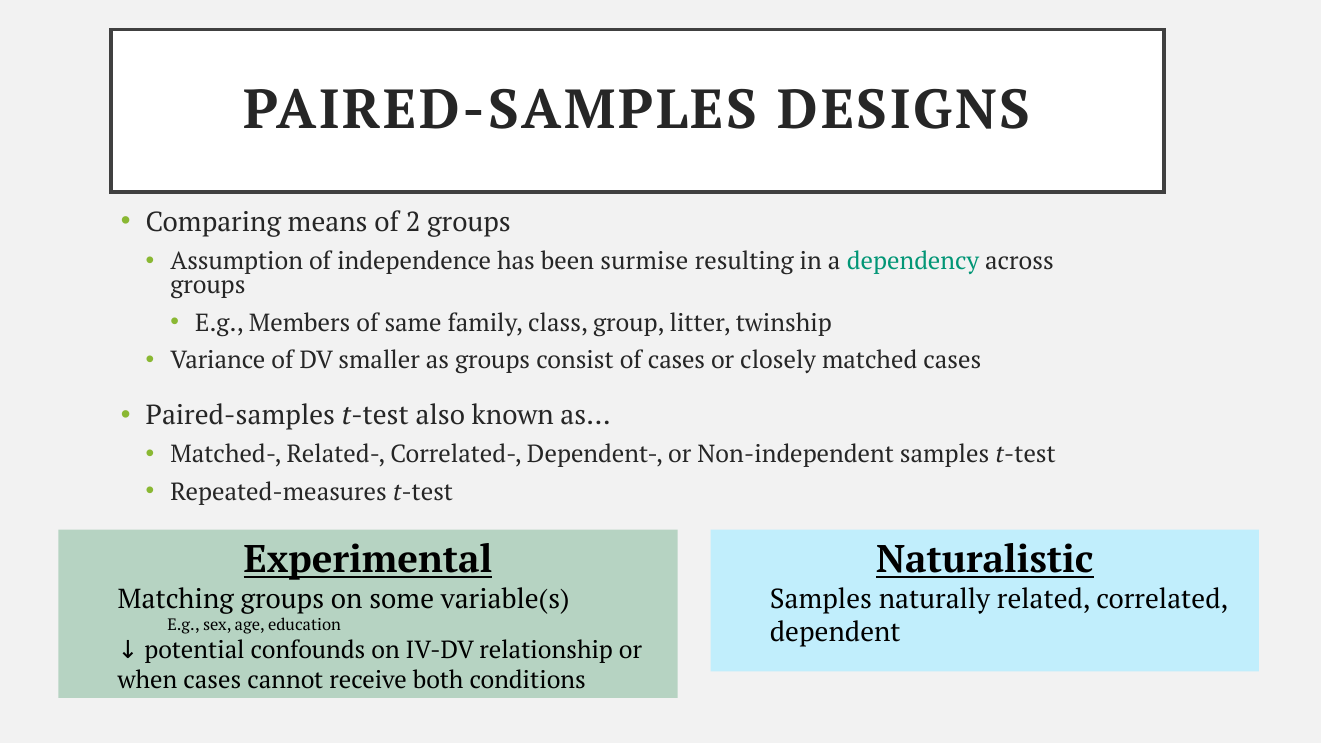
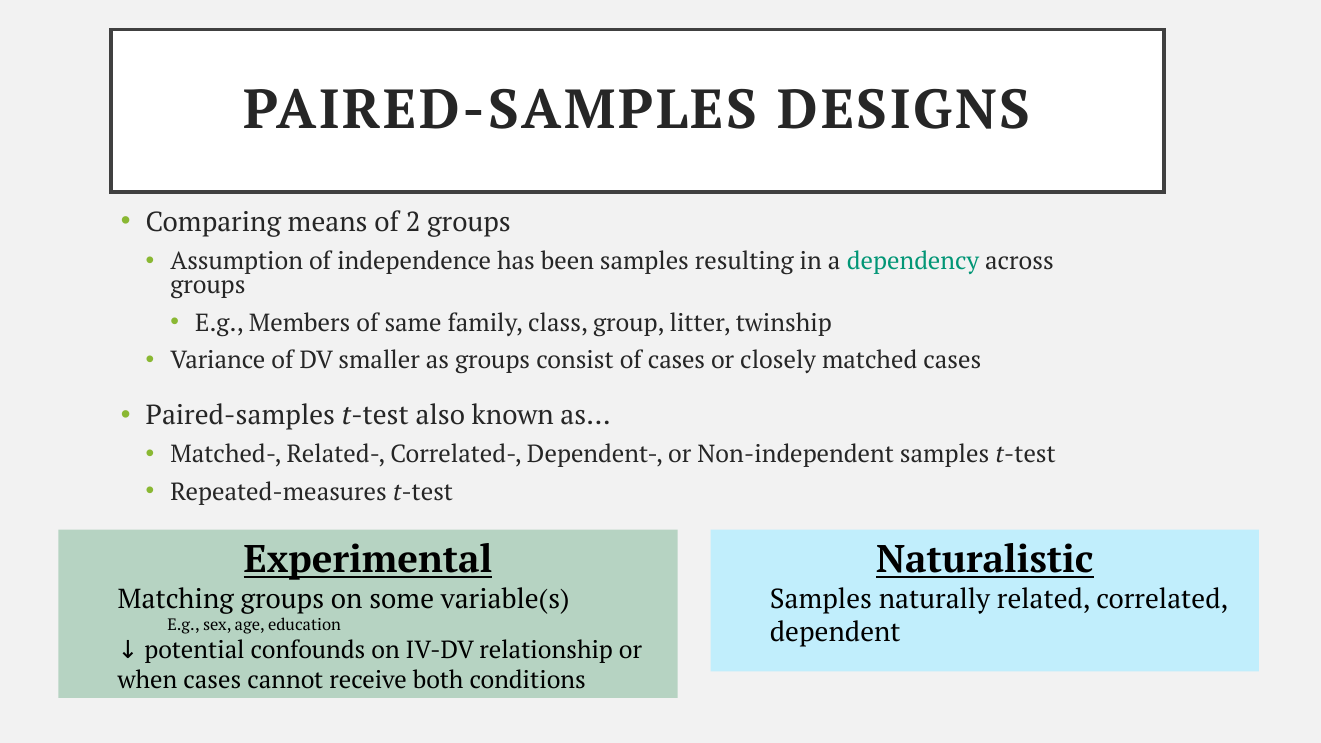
been surmise: surmise -> samples
